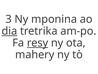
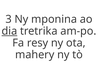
resy underline: present -> none
